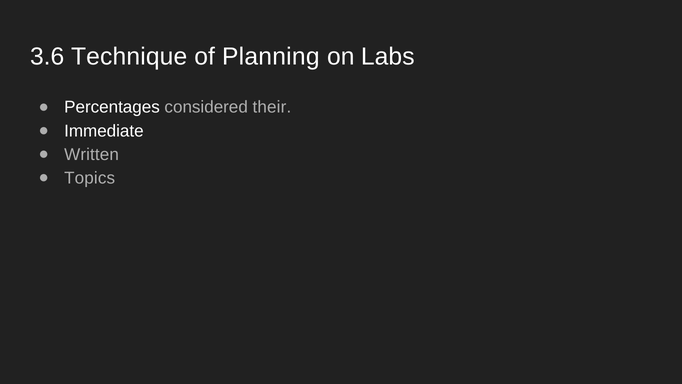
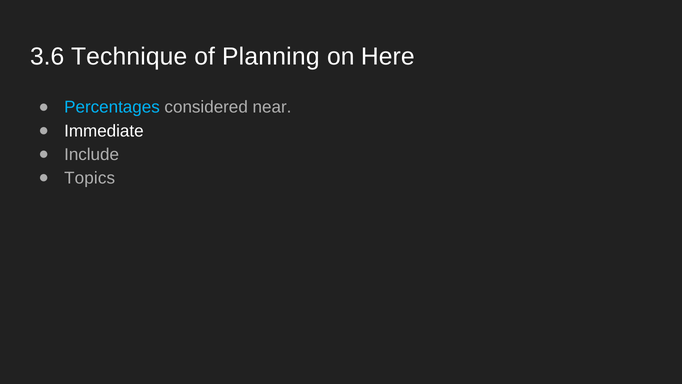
Labs: Labs -> Here
Percentages colour: white -> light blue
their: their -> near
Written: Written -> Include
